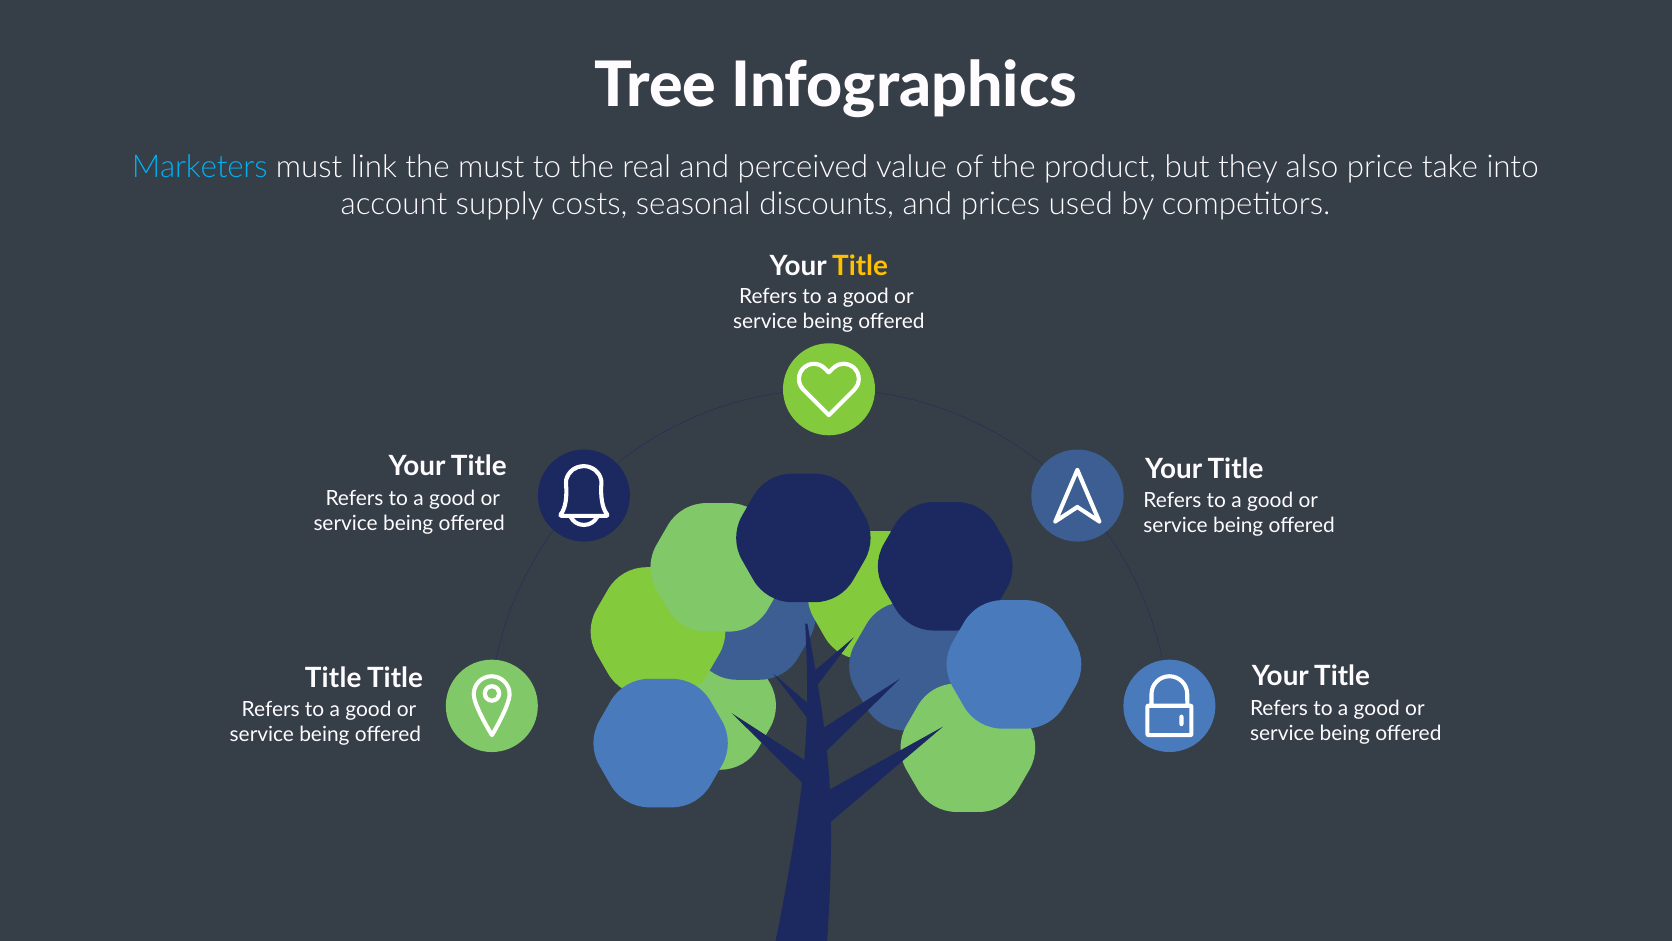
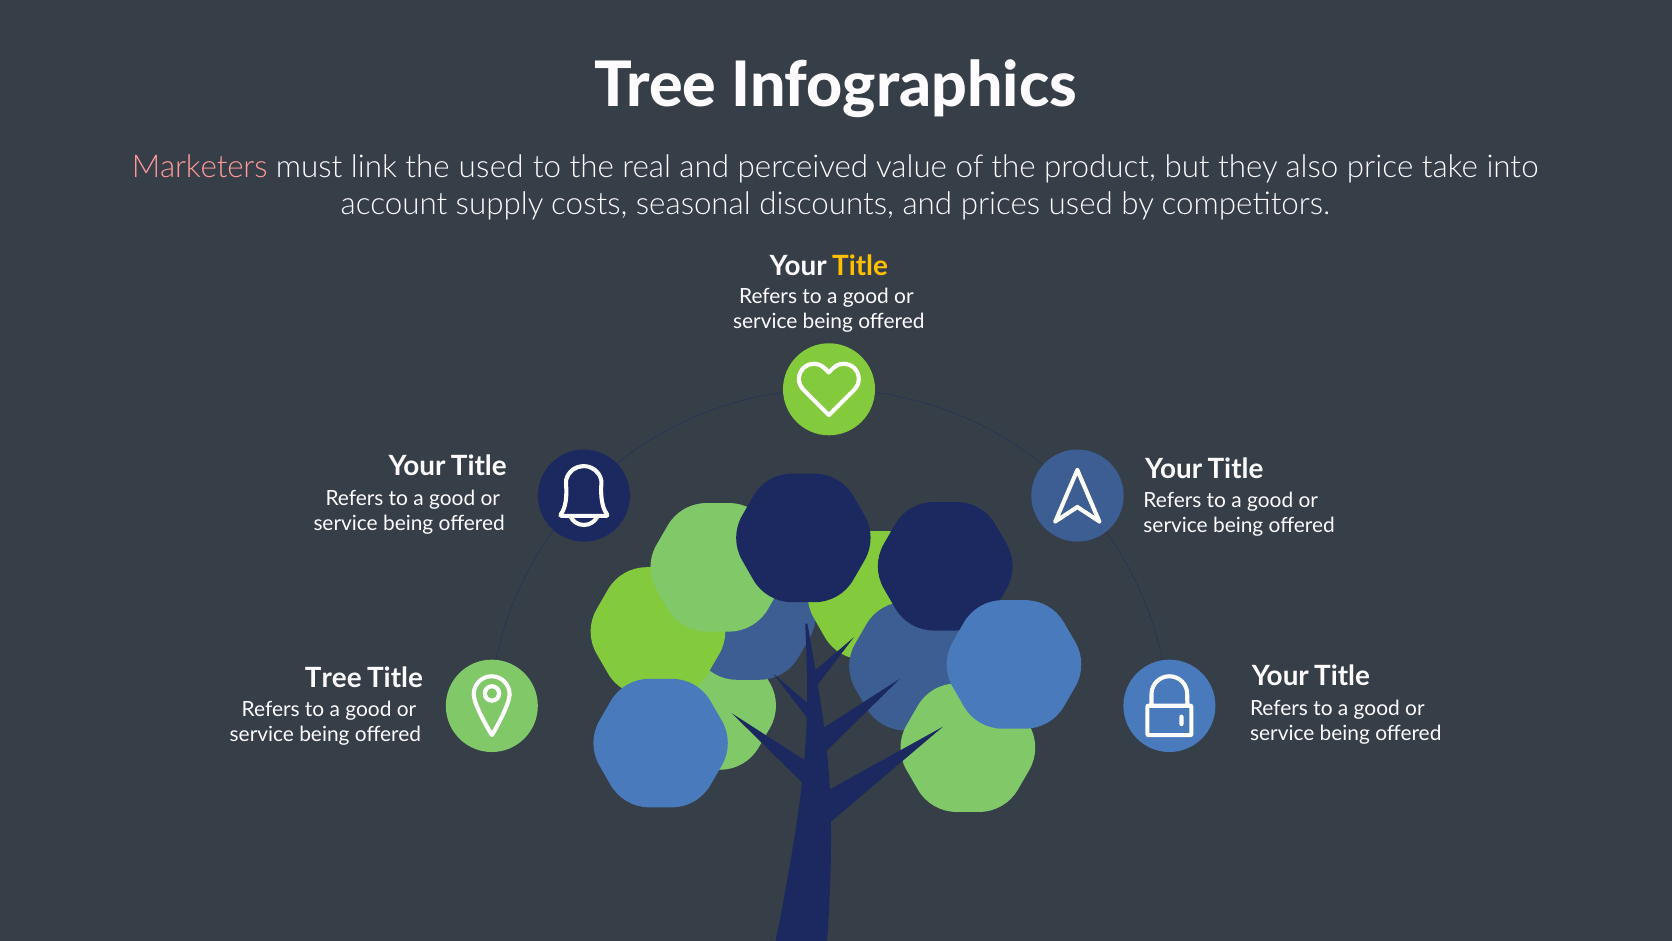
Marketers colour: light blue -> pink
the must: must -> used
Title at (333, 678): Title -> Tree
